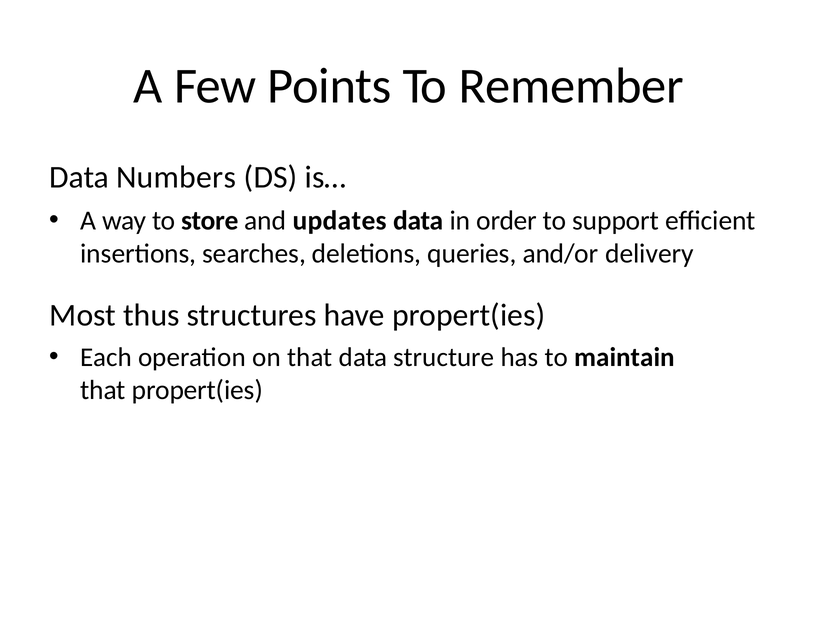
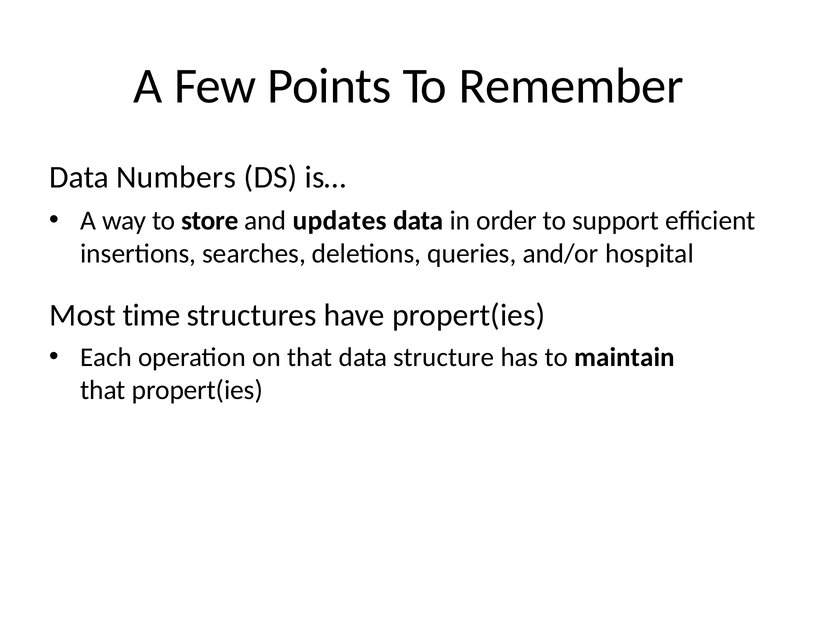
delivery: delivery -> hospital
thus: thus -> time
